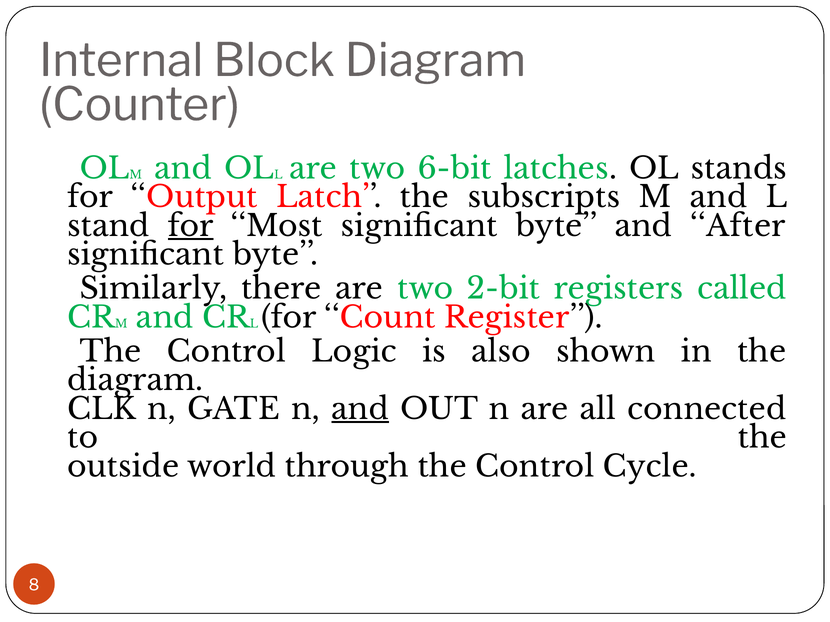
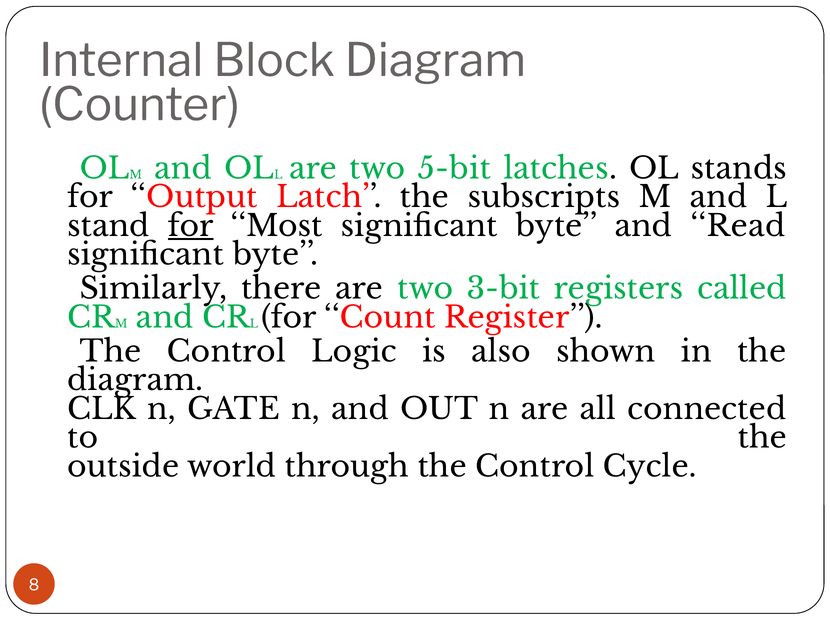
6-bit: 6-bit -> 5-bit
After: After -> Read
2-bit: 2-bit -> 3-bit
and at (360, 410) underline: present -> none
